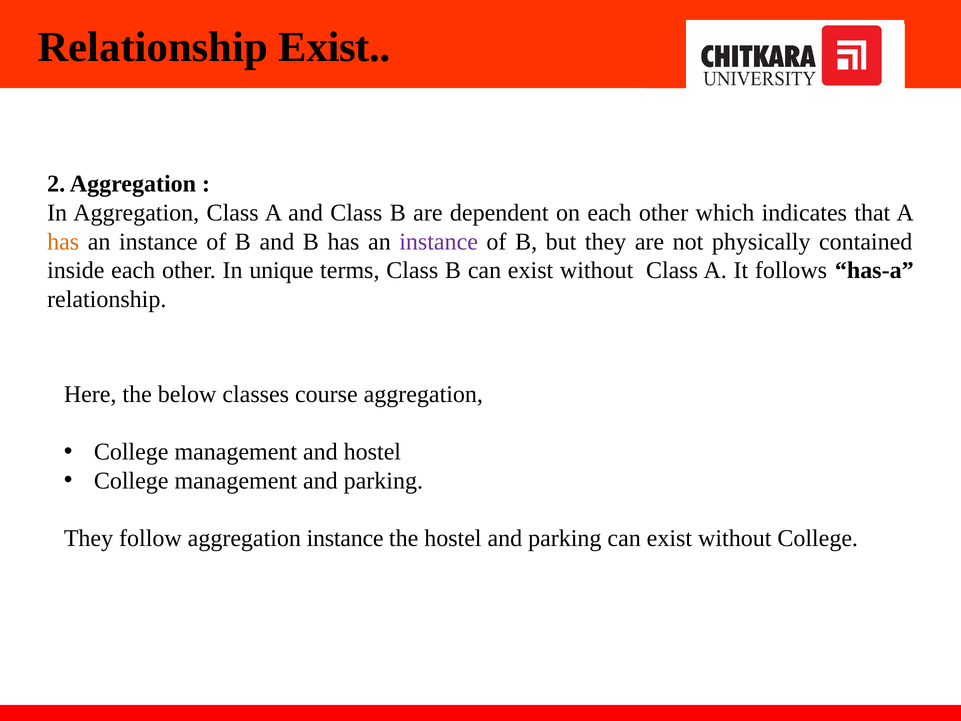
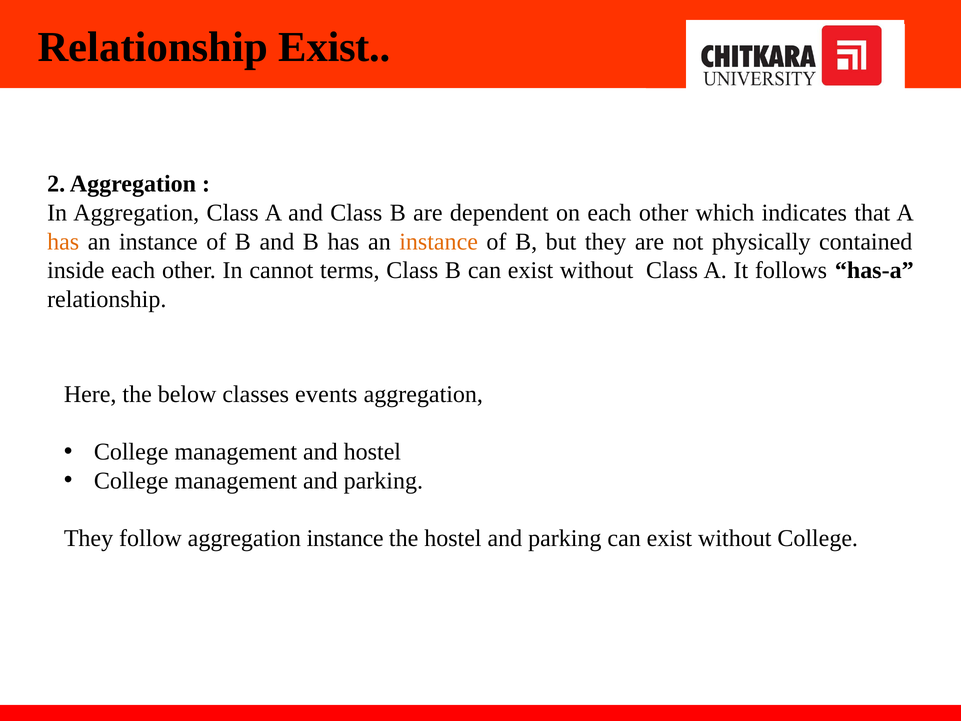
instance at (439, 242) colour: purple -> orange
unique: unique -> cannot
course: course -> events
